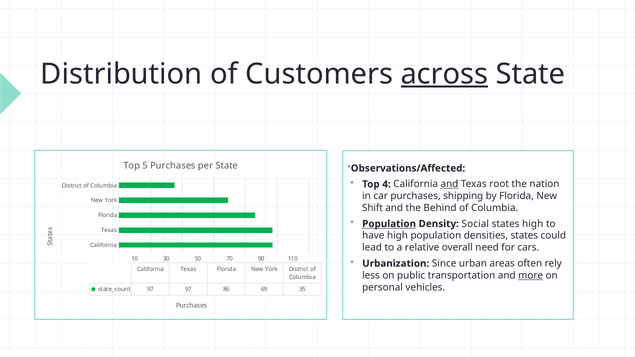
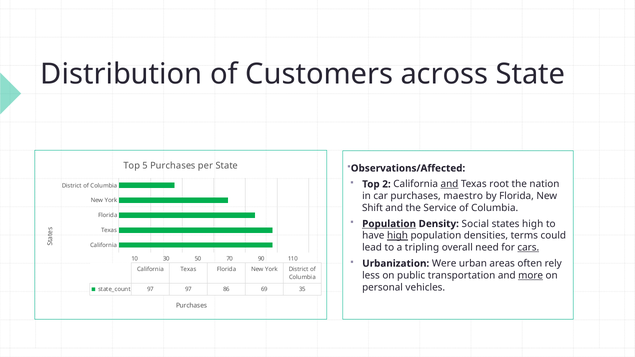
across underline: present -> none
4: 4 -> 2
shipping: shipping -> maestro
Behind: Behind -> Service
high at (398, 236) underline: none -> present
densities states: states -> terms
relative: relative -> tripling
cars underline: none -> present
Since: Since -> Were
